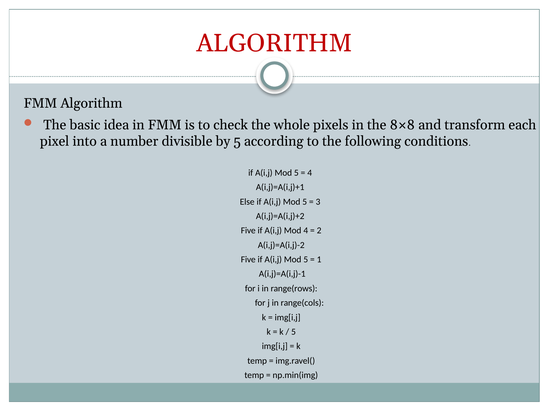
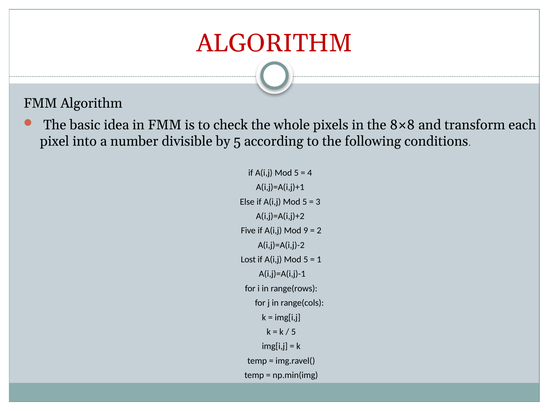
Mod 4: 4 -> 9
Five at (248, 260): Five -> Lost
